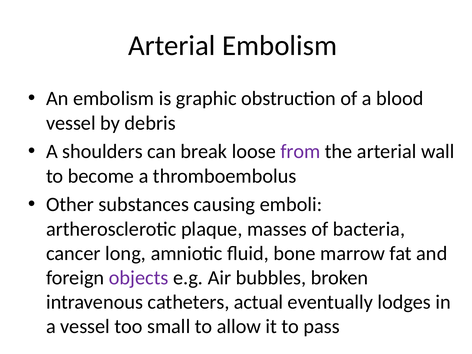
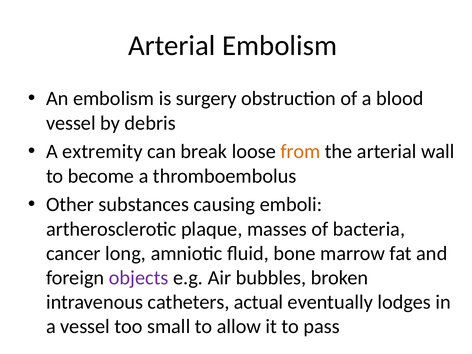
graphic: graphic -> surgery
shoulders: shoulders -> extremity
from colour: purple -> orange
